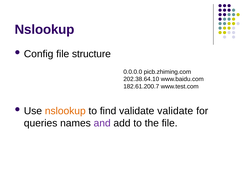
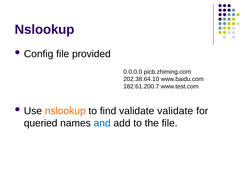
structure: structure -> provided
queries: queries -> queried
and colour: purple -> blue
